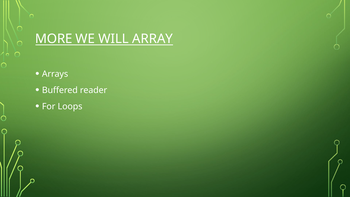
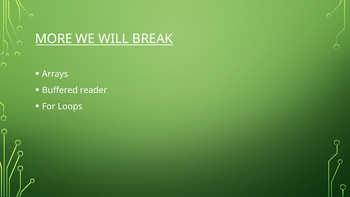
ARRAY: ARRAY -> BREAK
